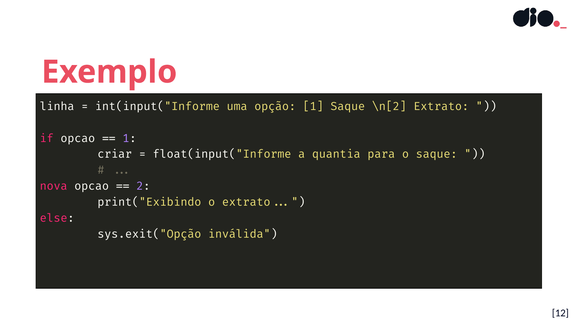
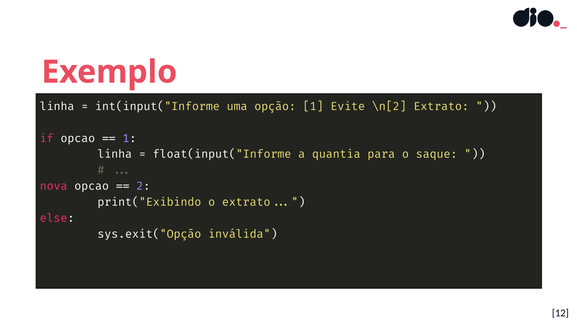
1 Saque: Saque -> Evite
criar at (115, 154): criar -> linha
